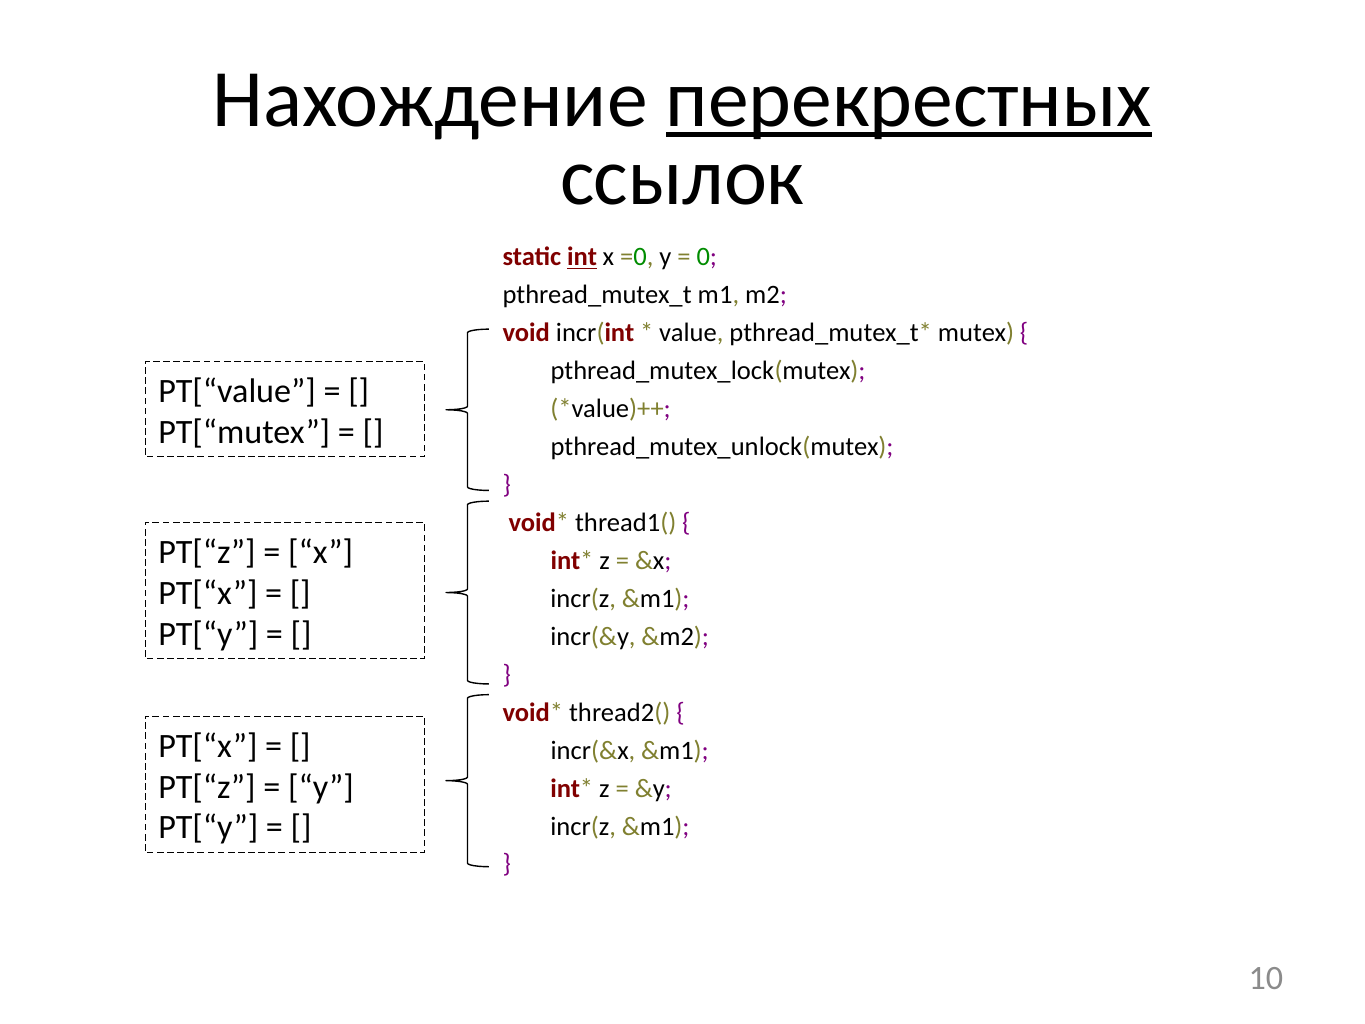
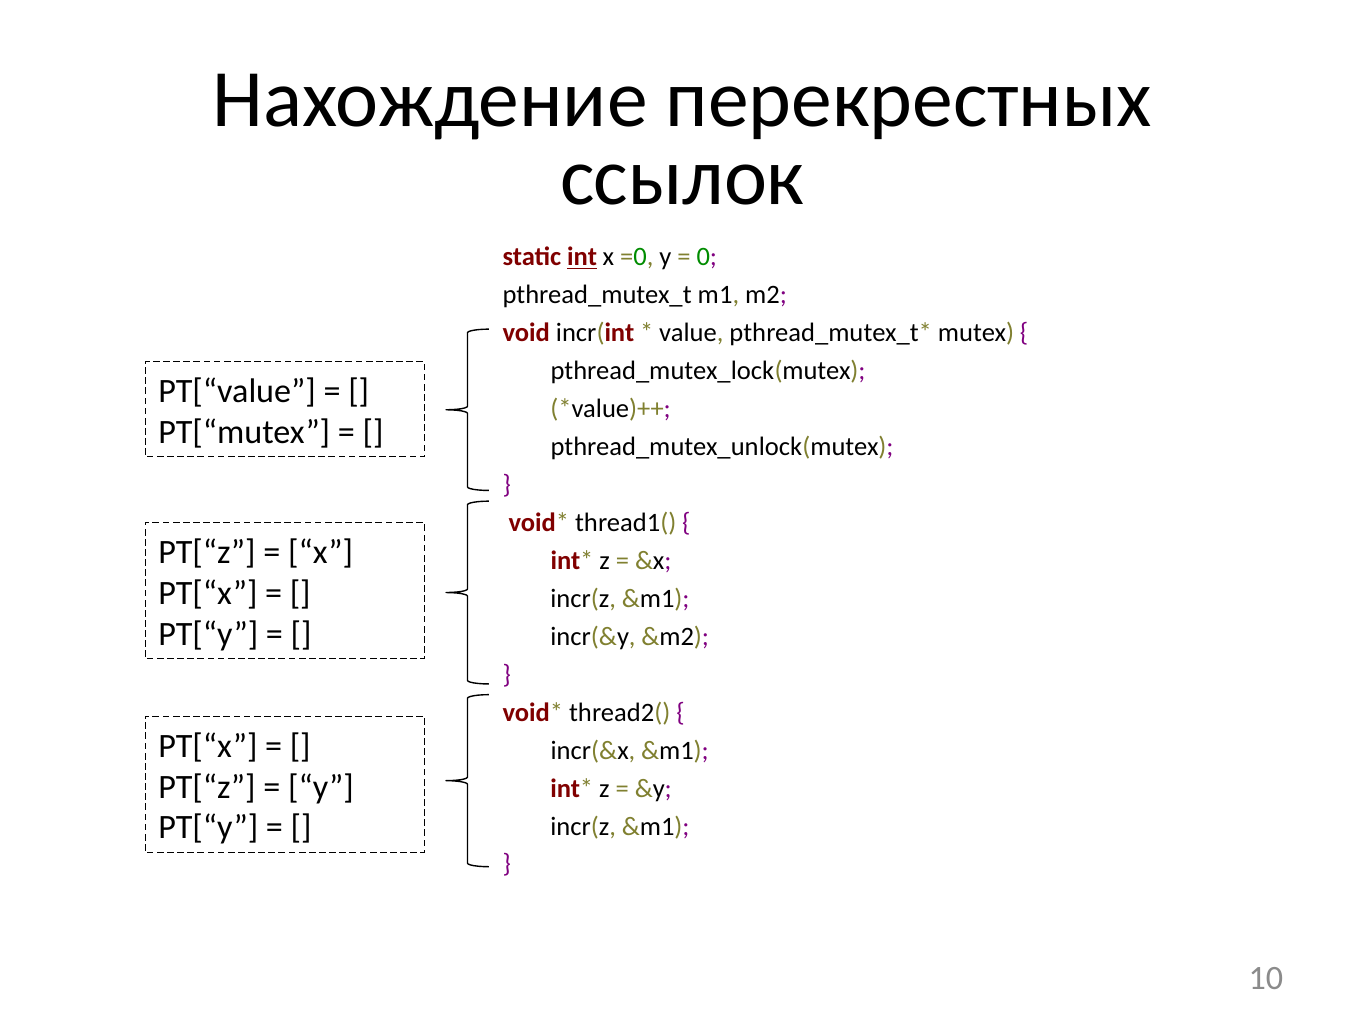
перекрестных underline: present -> none
